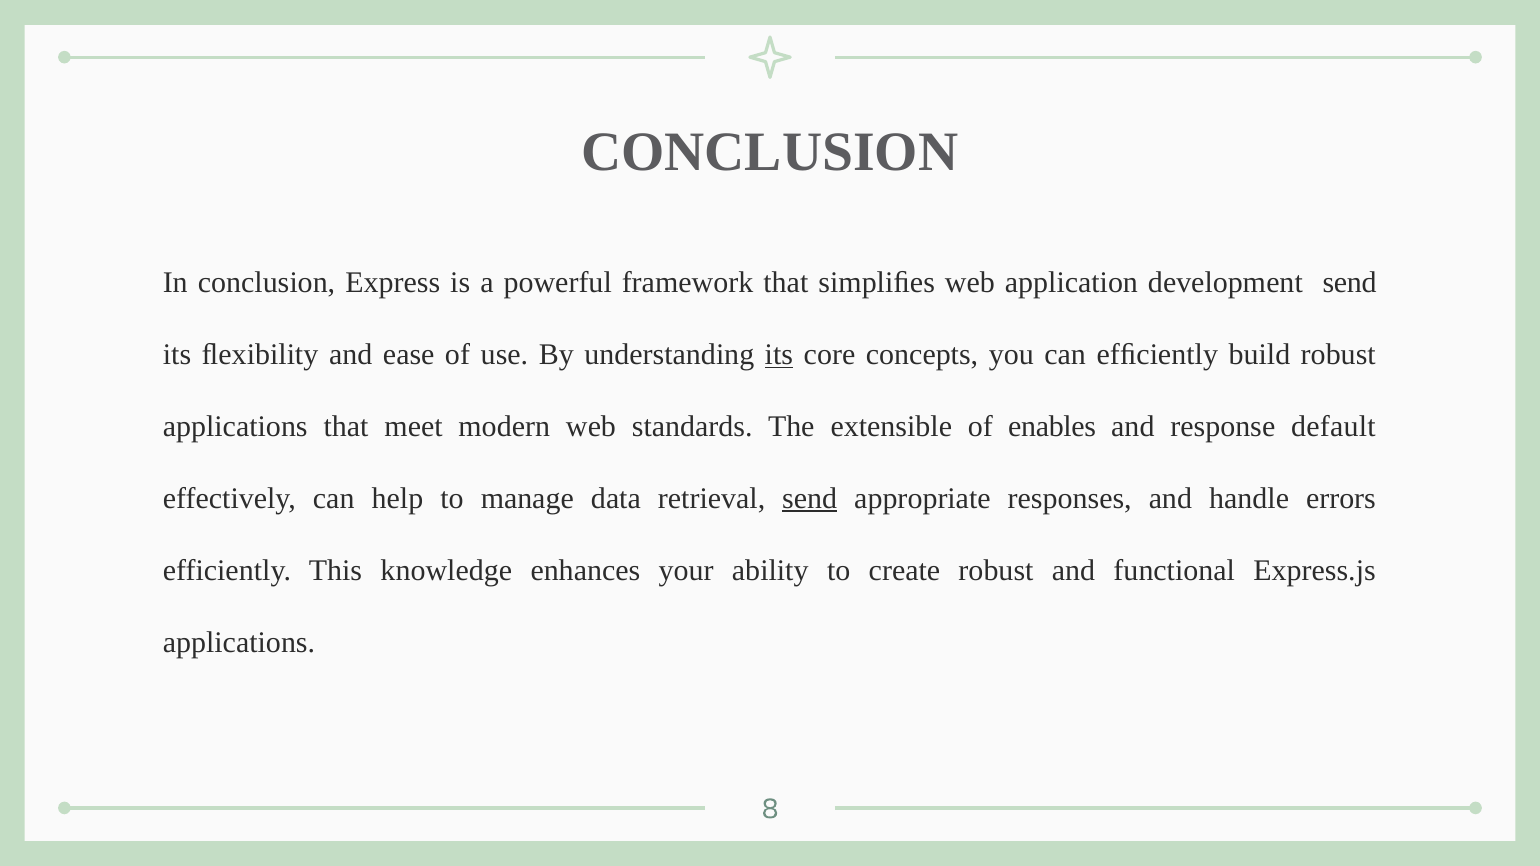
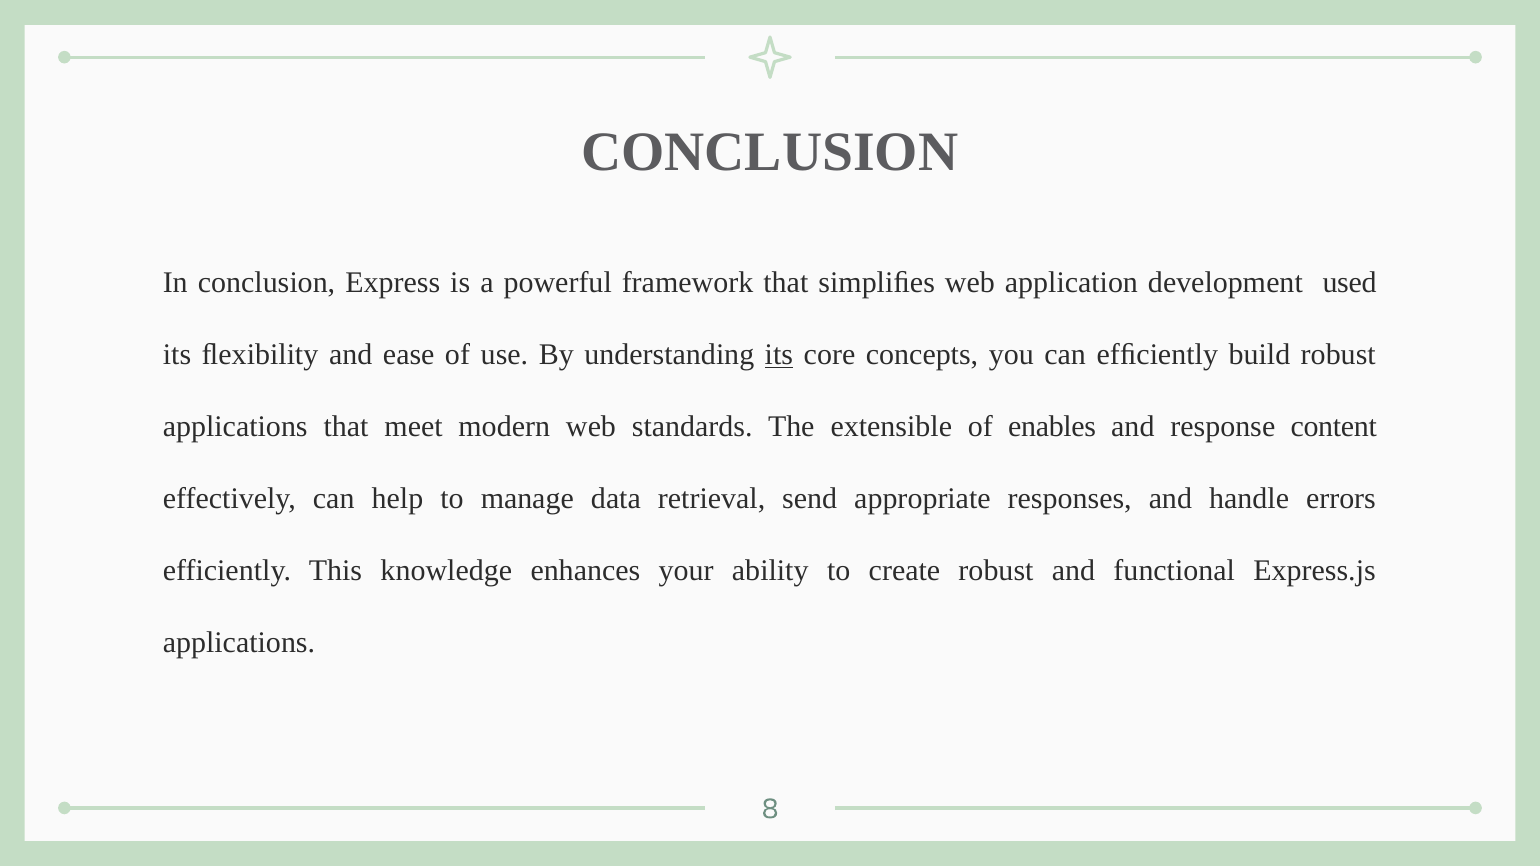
development send: send -> used
default: default -> content
send at (810, 499) underline: present -> none
